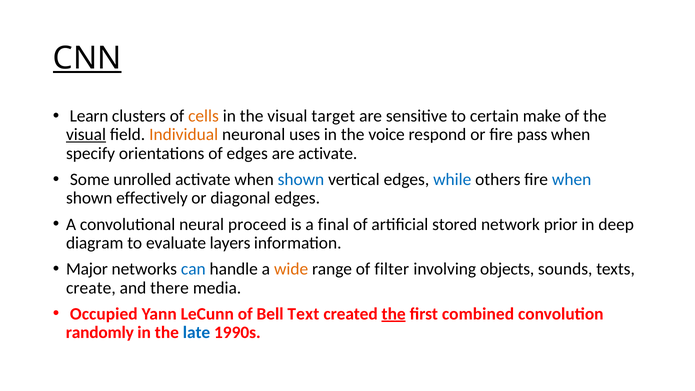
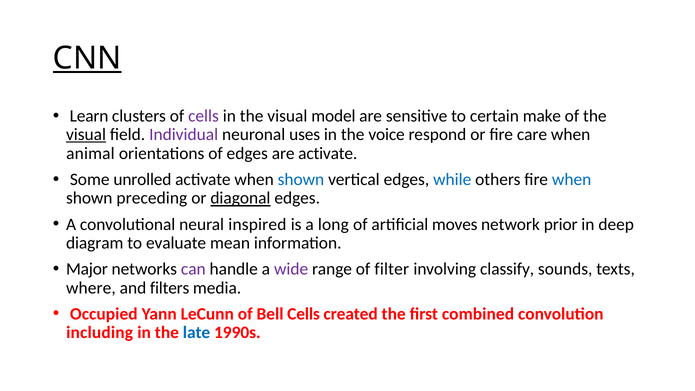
cells at (204, 116) colour: orange -> purple
target: target -> model
Individual colour: orange -> purple
pass: pass -> care
specify: specify -> animal
effectively: effectively -> preceding
diagonal underline: none -> present
proceed: proceed -> inspired
final: final -> long
stored: stored -> moves
layers: layers -> mean
can colour: blue -> purple
wide colour: orange -> purple
objects: objects -> classify
create: create -> where
there: there -> filters
Bell Text: Text -> Cells
the at (394, 314) underline: present -> none
randomly: randomly -> including
